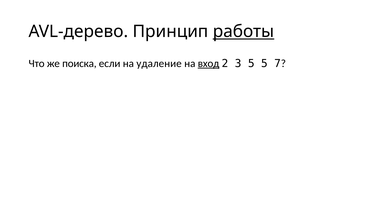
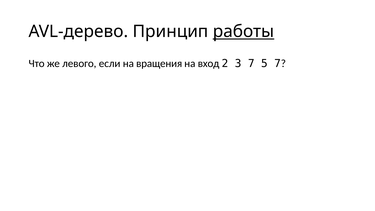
поиска: поиска -> левого
удаление: удаление -> вращения
вход underline: present -> none
3 5: 5 -> 7
